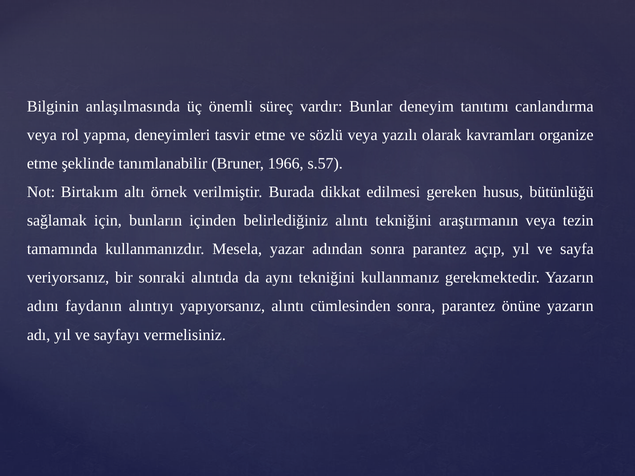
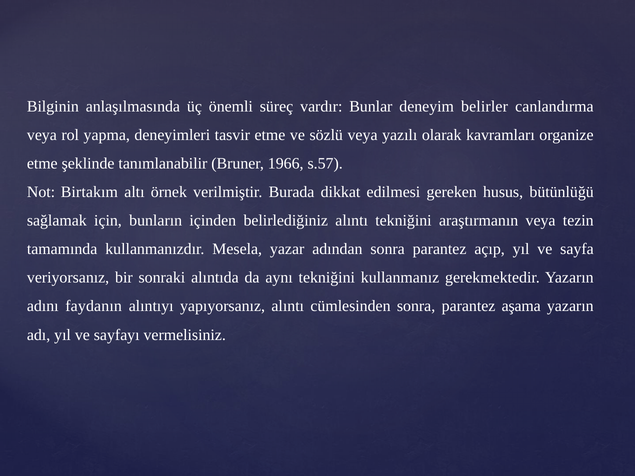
tanıtımı: tanıtımı -> belirler
önüne: önüne -> aşama
